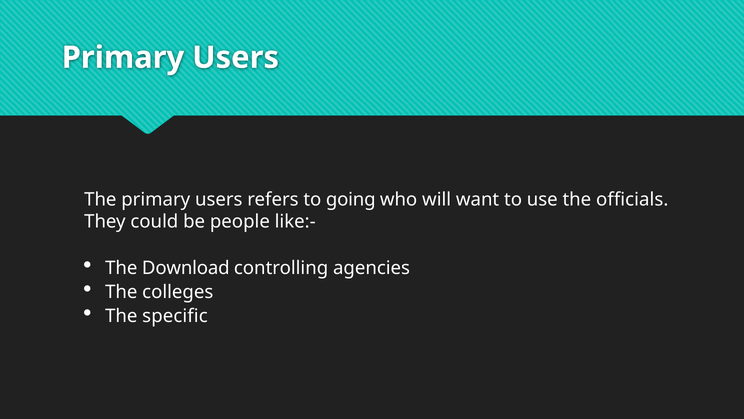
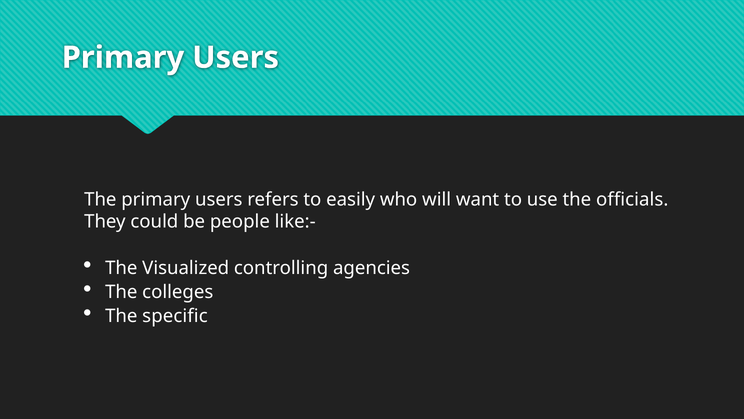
going: going -> easily
Download: Download -> Visualized
